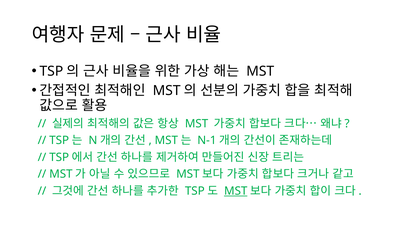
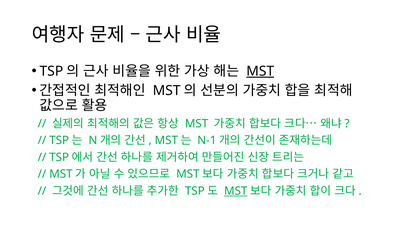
MST at (260, 71) underline: none -> present
